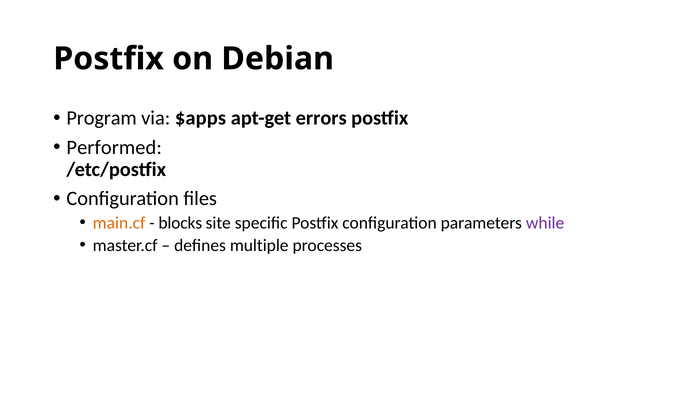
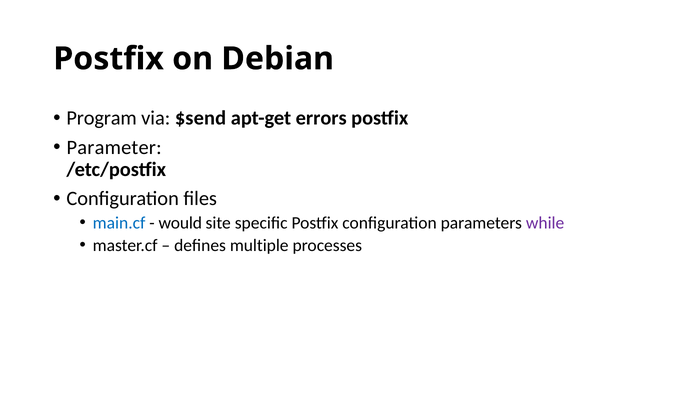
$apps: $apps -> $send
Performed: Performed -> Parameter
main.cf colour: orange -> blue
blocks: blocks -> would
